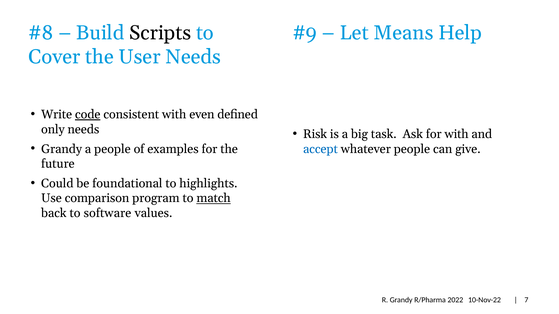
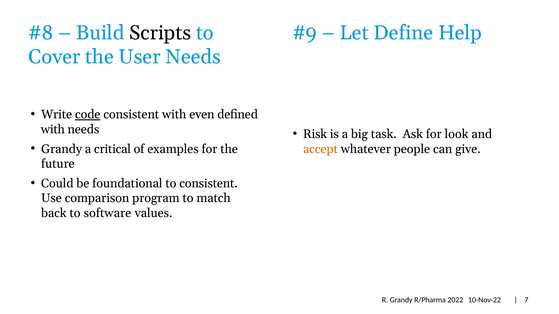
Means: Means -> Define
only at (53, 130): only -> with
for with: with -> look
a people: people -> critical
accept colour: blue -> orange
to highlights: highlights -> consistent
match underline: present -> none
